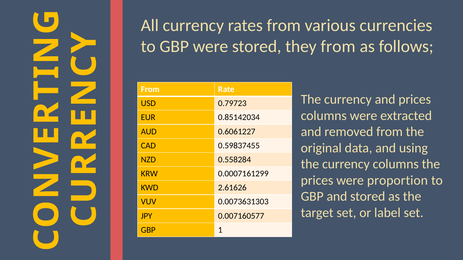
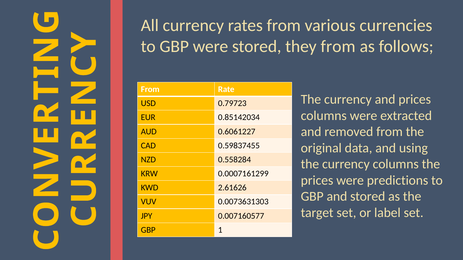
proportion: proportion -> predictions
